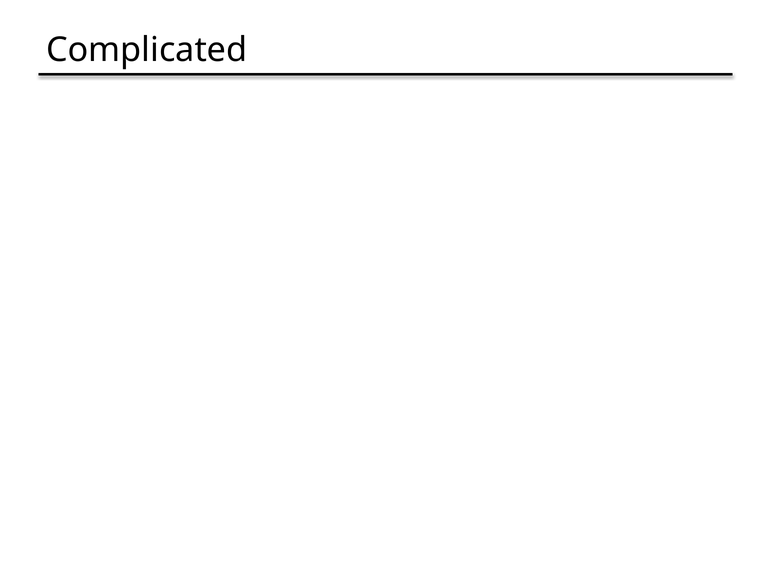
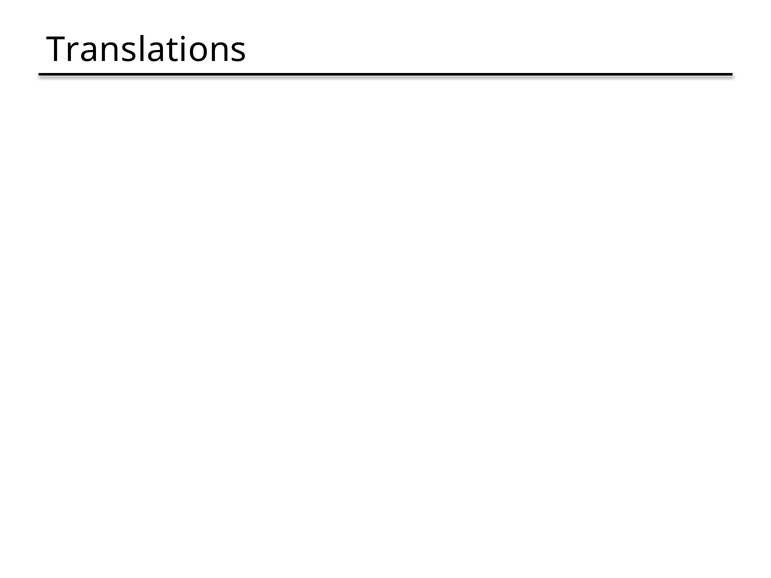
Complicated: Complicated -> Translations
